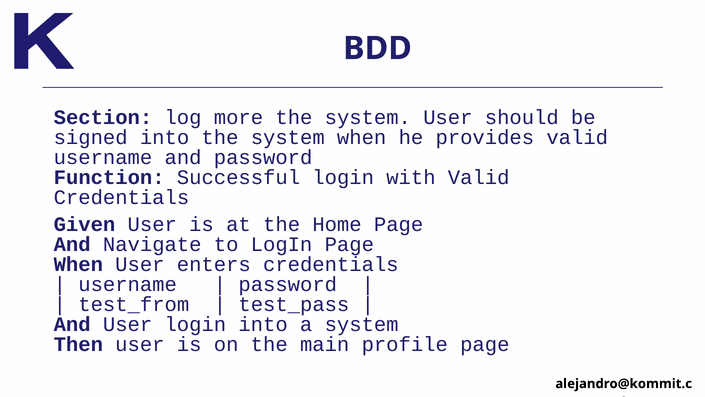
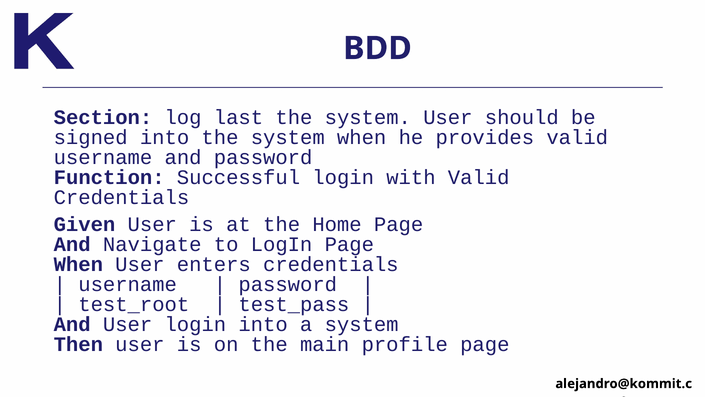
more: more -> last
test_from: test_from -> test_root
